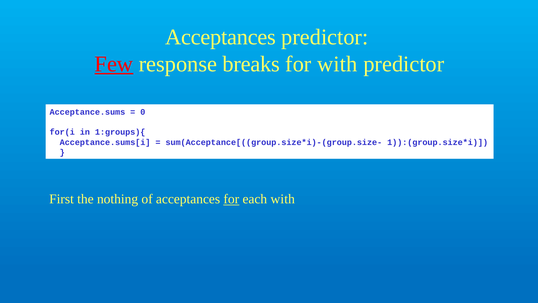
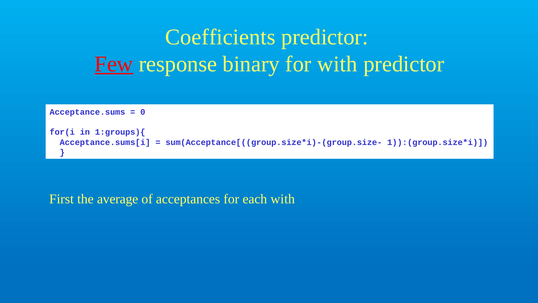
Acceptances at (221, 37): Acceptances -> Coefficients
breaks: breaks -> binary
nothing: nothing -> average
for at (231, 199) underline: present -> none
